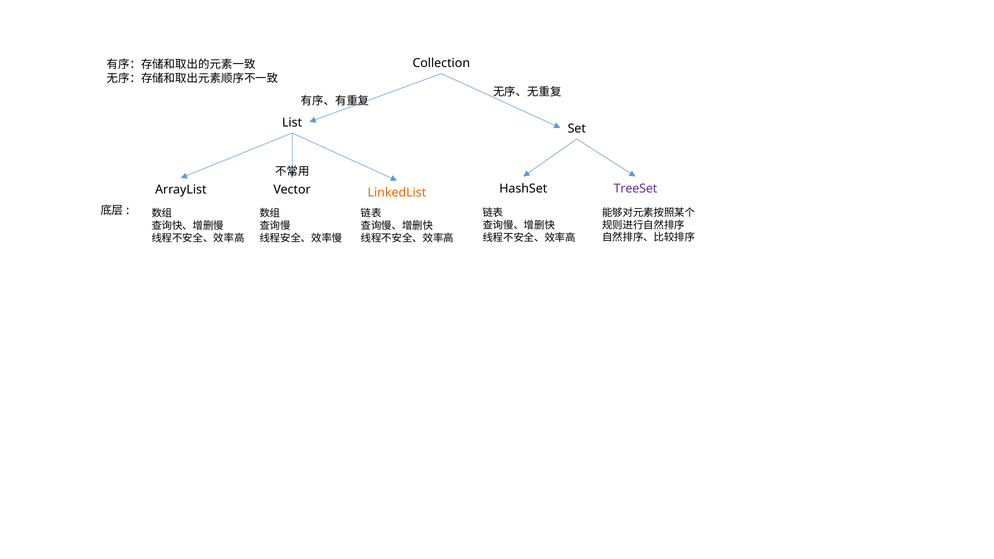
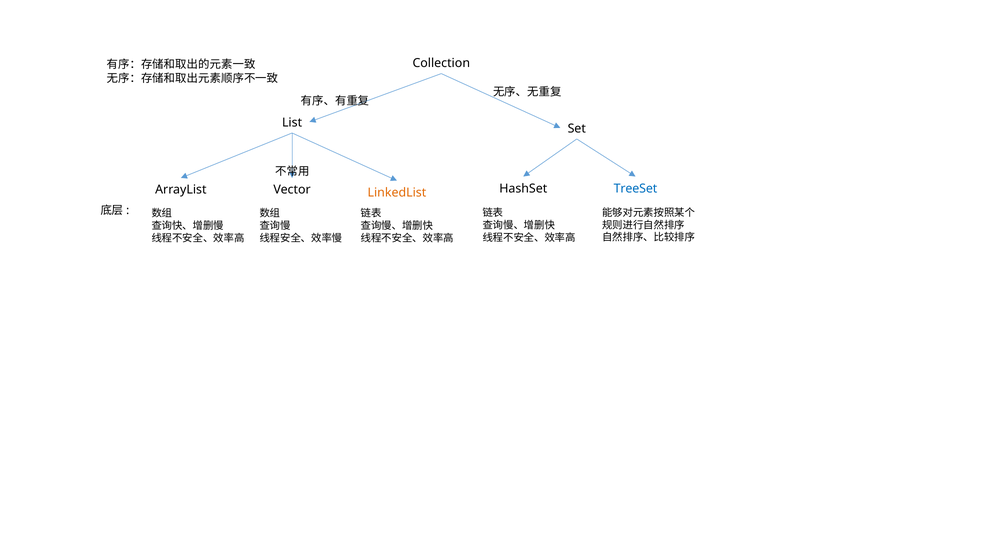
TreeSet colour: purple -> blue
